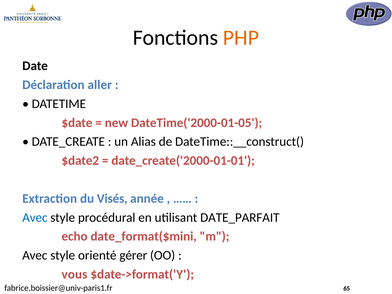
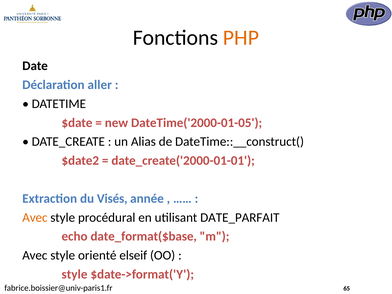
Avec at (35, 217) colour: blue -> orange
date_format($mini: date_format($mini -> date_format($base
gérer: gérer -> elseif
vous at (74, 274): vous -> style
